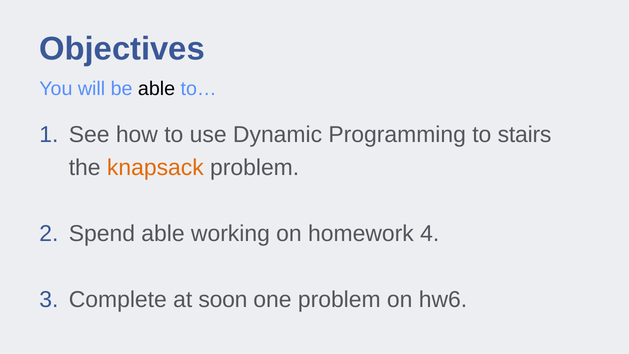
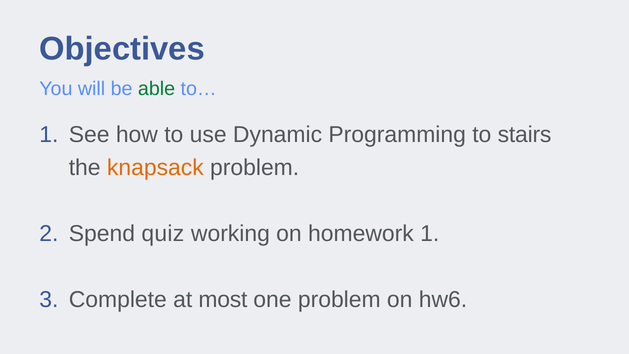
able at (157, 89) colour: black -> green
Spend able: able -> quiz
homework 4: 4 -> 1
soon: soon -> most
